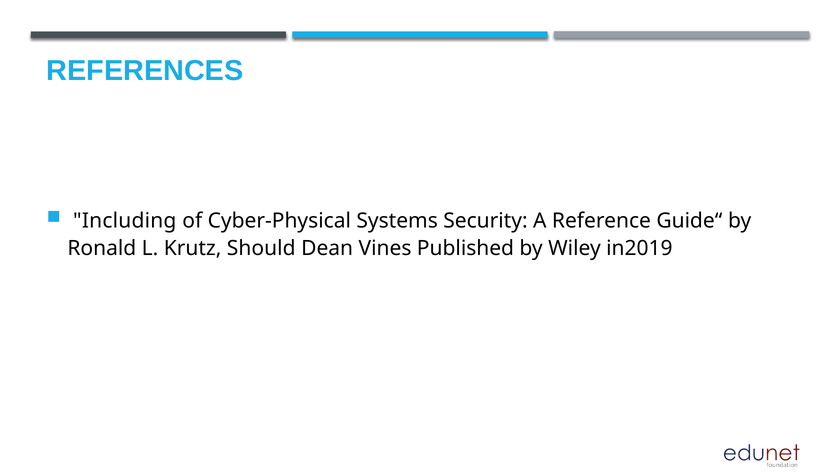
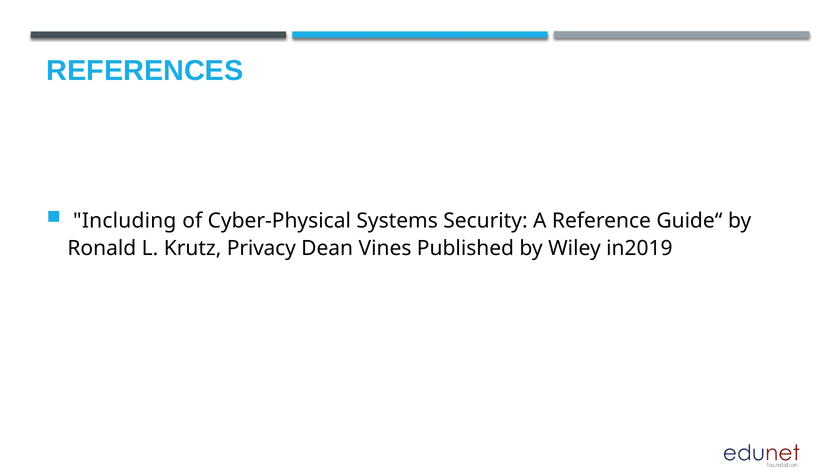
Should: Should -> Privacy
